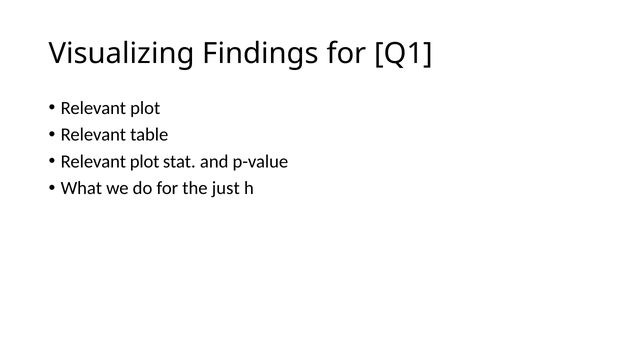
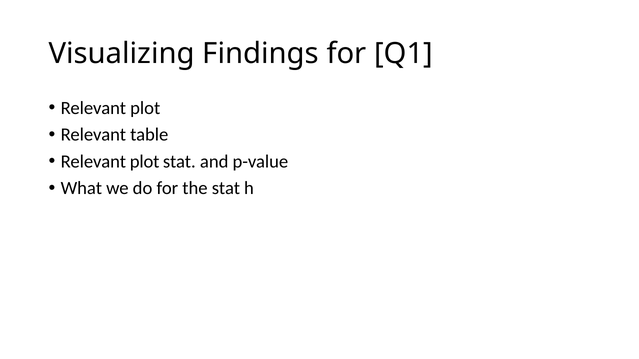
the just: just -> stat
